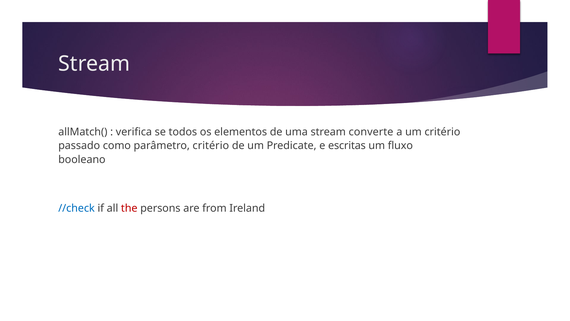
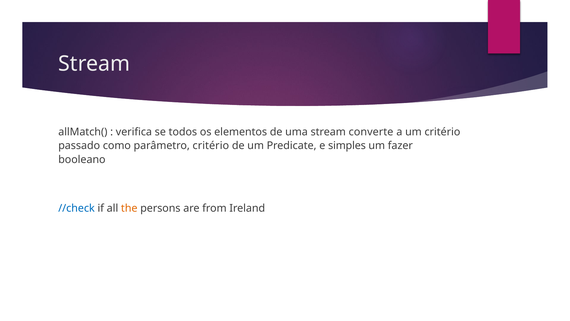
escritas: escritas -> simples
fluxo: fluxo -> fazer
the colour: red -> orange
